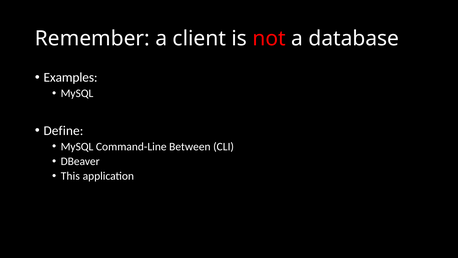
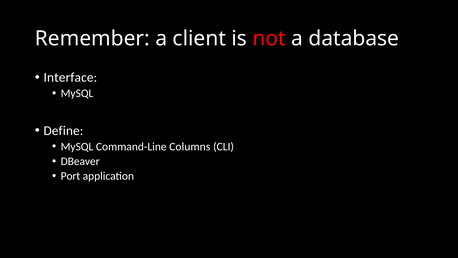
Examples: Examples -> Interface
Between: Between -> Columns
This: This -> Port
